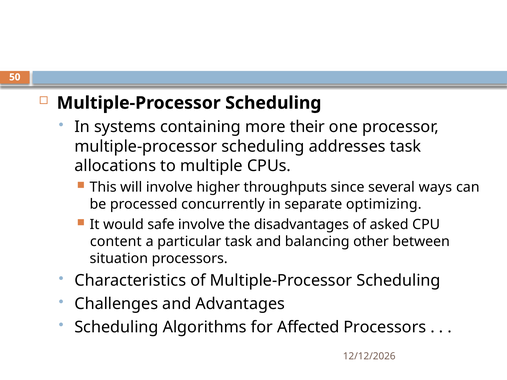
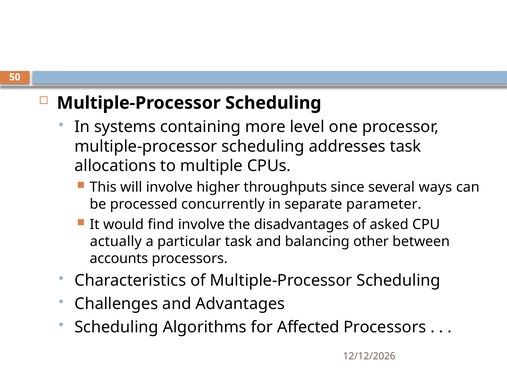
their: their -> level
optimizing: optimizing -> parameter
safe: safe -> find
content: content -> actually
situation: situation -> accounts
